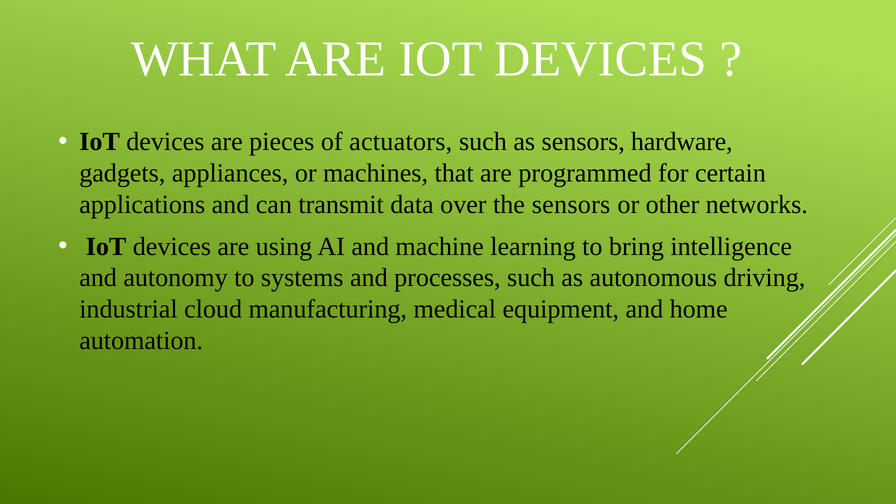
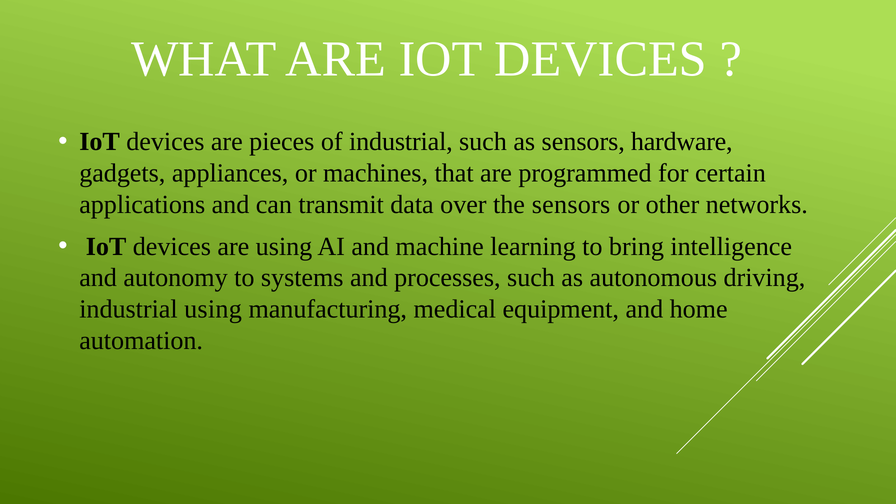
of actuators: actuators -> industrial
industrial cloud: cloud -> using
